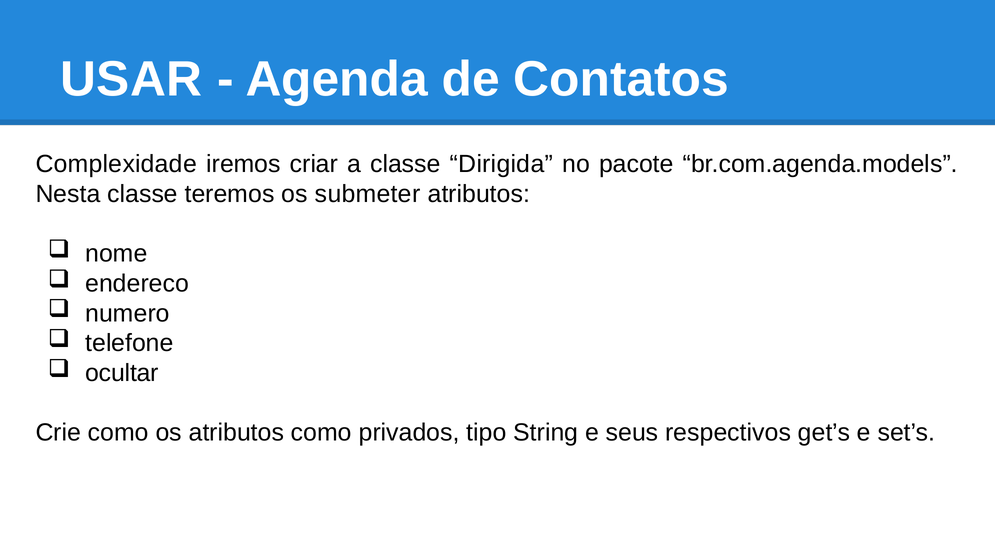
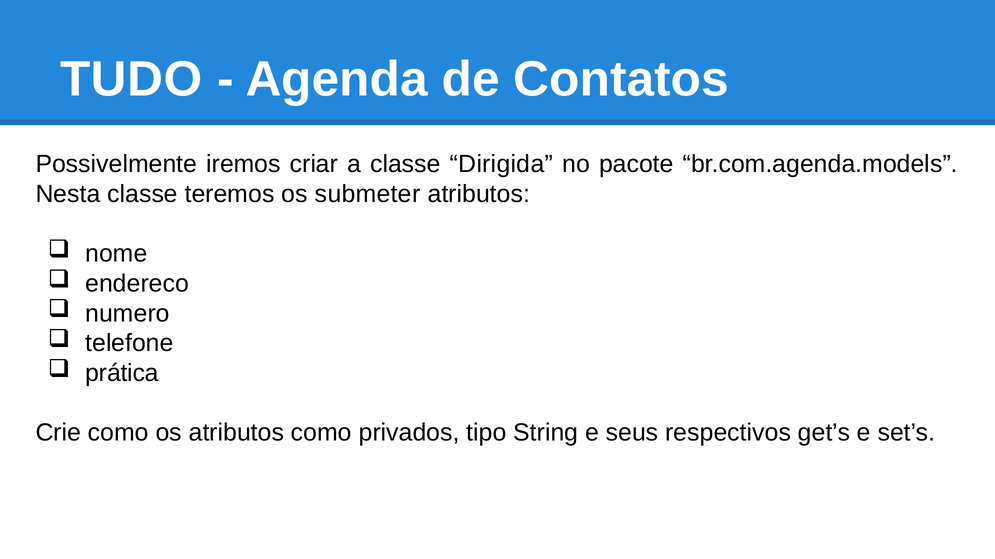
USAR: USAR -> TUDO
Complexidade: Complexidade -> Possivelmente
ocultar: ocultar -> prática
